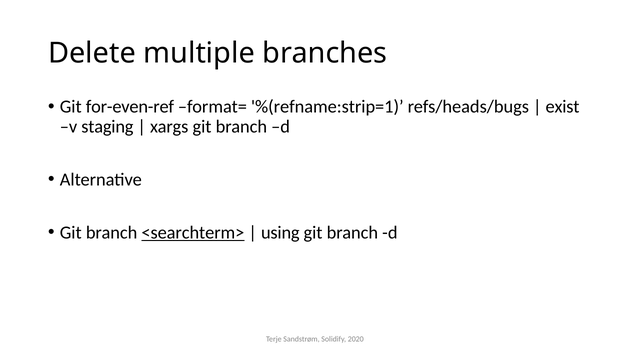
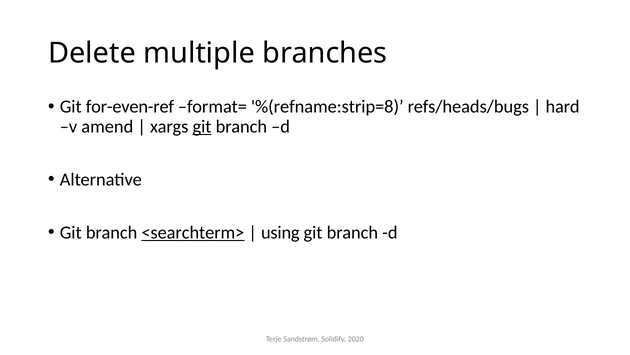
%(refname:strip=1: %(refname:strip=1 -> %(refname:strip=8
exist: exist -> hard
staging: staging -> amend
git at (202, 126) underline: none -> present
